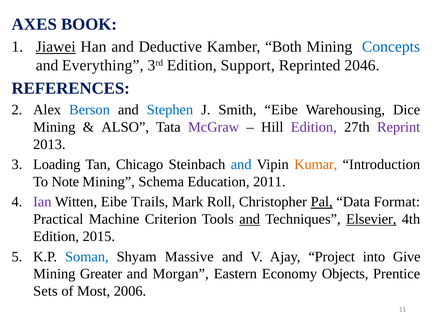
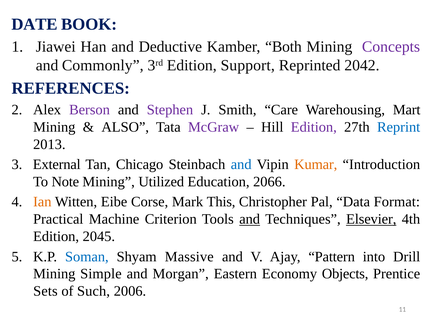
AXES: AXES -> DATE
Jiawei underline: present -> none
Concepts colour: blue -> purple
Everything: Everything -> Commonly
2046: 2046 -> 2042
Berson colour: blue -> purple
Stephen colour: blue -> purple
Smith Eibe: Eibe -> Care
Dice: Dice -> Mart
Reprint colour: purple -> blue
Loading: Loading -> External
Schema: Schema -> Utilized
2011: 2011 -> 2066
Ian colour: purple -> orange
Trails: Trails -> Corse
Roll: Roll -> This
Pal underline: present -> none
2015: 2015 -> 2045
Project: Project -> Pattern
Give: Give -> Drill
Greater: Greater -> Simple
Most: Most -> Such
